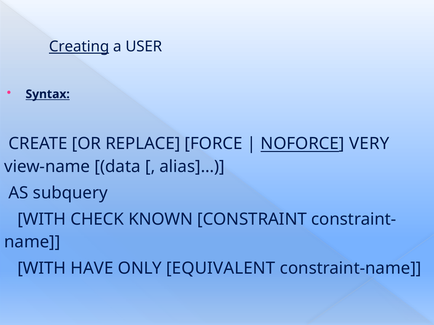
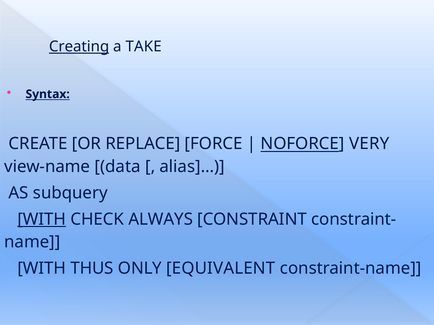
USER: USER -> TAKE
WITH at (42, 219) underline: none -> present
KNOWN: KNOWN -> ALWAYS
HAVE: HAVE -> THUS
